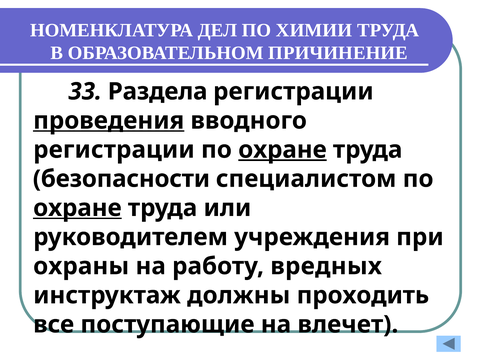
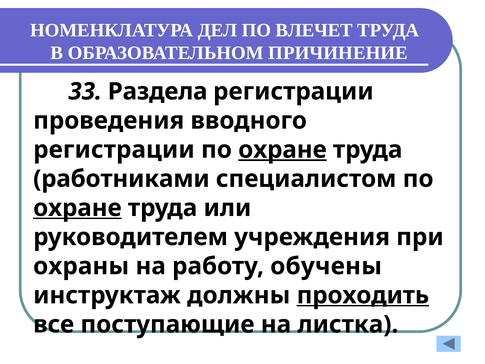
ХИМИИ: ХИМИИ -> ВЛЕЧЕТ
проведения underline: present -> none
безопасности: безопасности -> работниками
вредных: вредных -> обучены
проходить underline: none -> present
влечет: влечет -> листка
